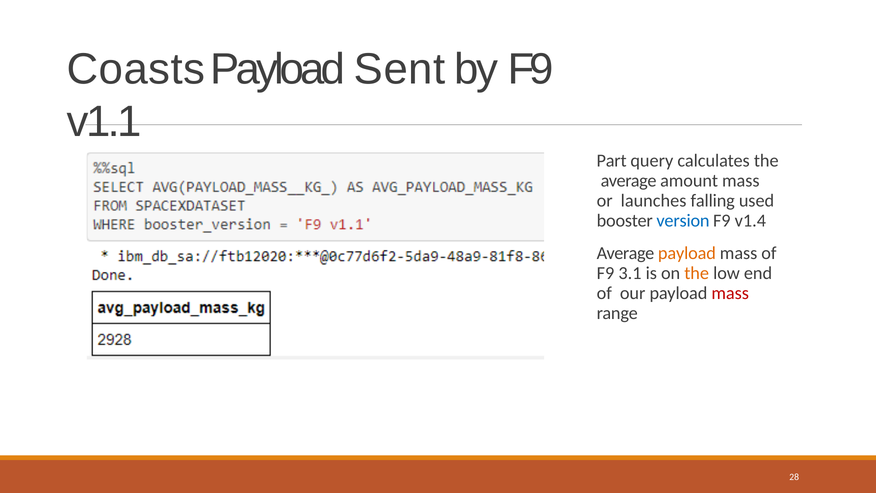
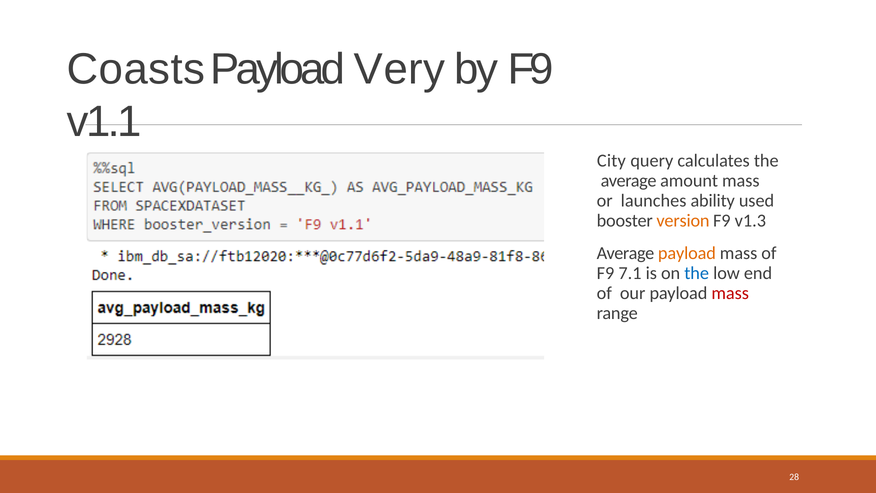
Sent: Sent -> Very
Part: Part -> City
falling: falling -> ability
version colour: blue -> orange
v1.4: v1.4 -> v1.3
3.1: 3.1 -> 7.1
the at (697, 273) colour: orange -> blue
